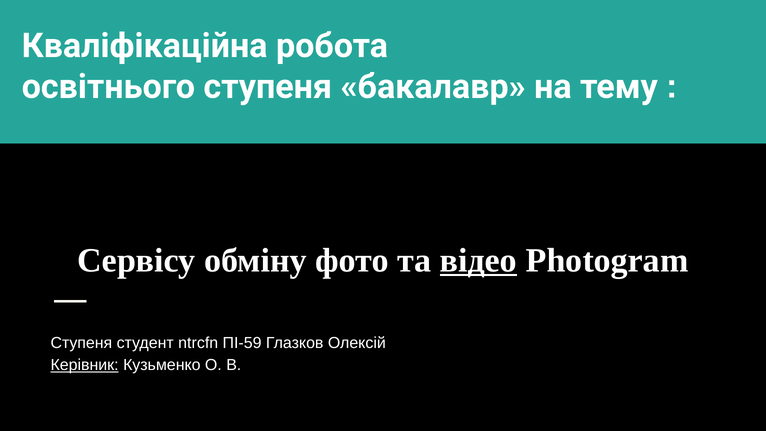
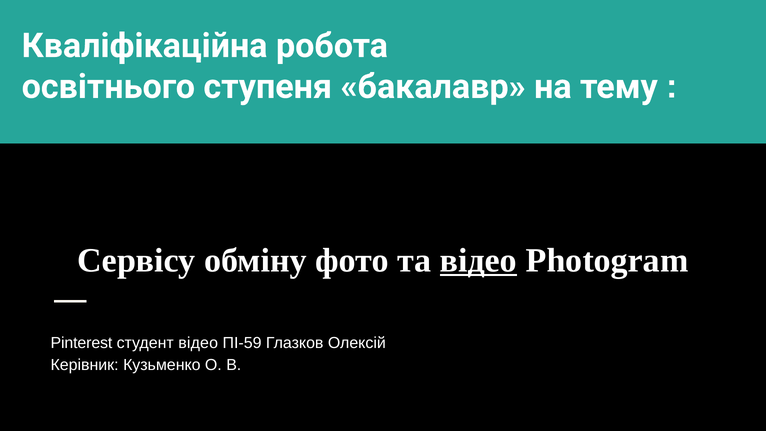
Ступеня at (81, 343): Ступеня -> Pinterest
студент ntrcfn: ntrcfn -> відео
Керівник underline: present -> none
